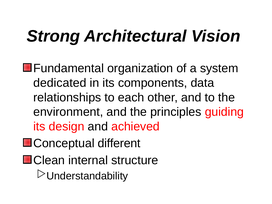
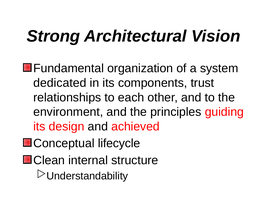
data: data -> trust
different: different -> lifecycle
